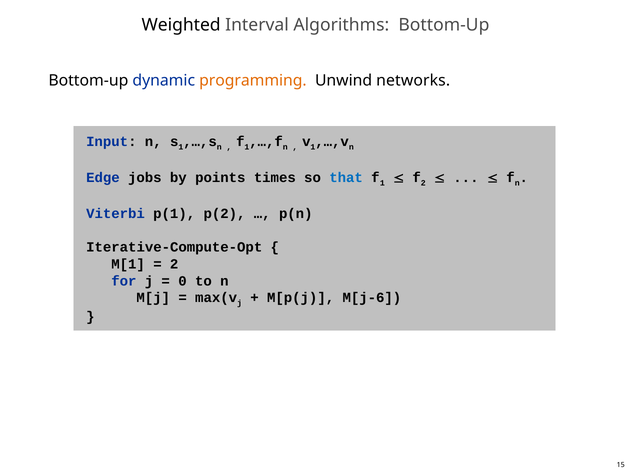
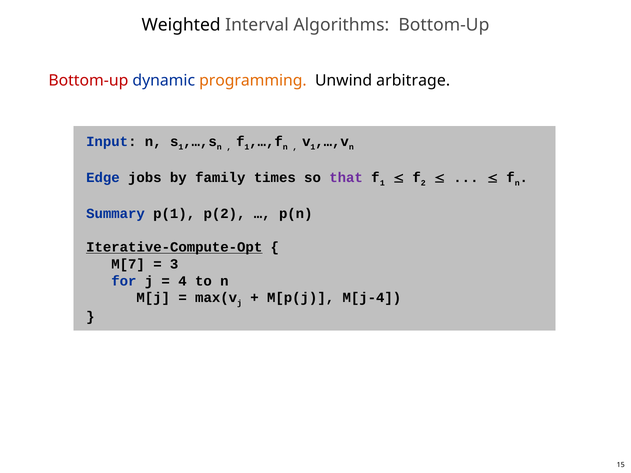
Bottom-up at (88, 81) colour: black -> red
networks: networks -> arbitrage
points: points -> family
that colour: blue -> purple
Viterbi: Viterbi -> Summary
Iterative-Compute-Opt underline: none -> present
M[1: M[1 -> M[7
2 at (174, 264): 2 -> 3
0: 0 -> 4
M[j-6: M[j-6 -> M[j-4
